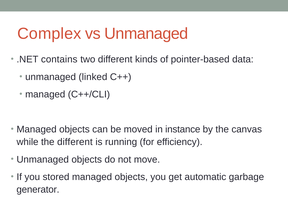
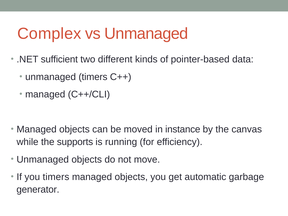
contains: contains -> sufficient
unmanaged linked: linked -> timers
the different: different -> supports
you stored: stored -> timers
